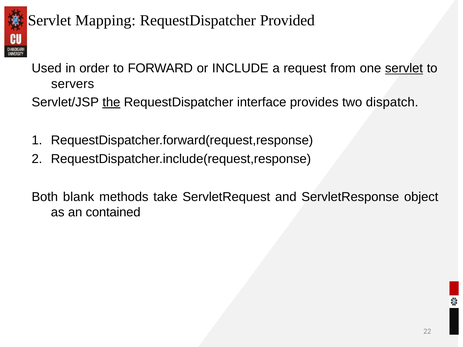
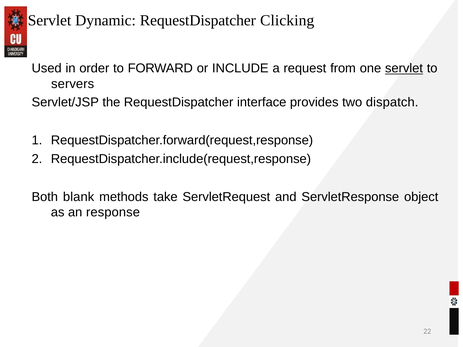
Mapping: Mapping -> Dynamic
Provided: Provided -> Clicking
the underline: present -> none
contained: contained -> response
